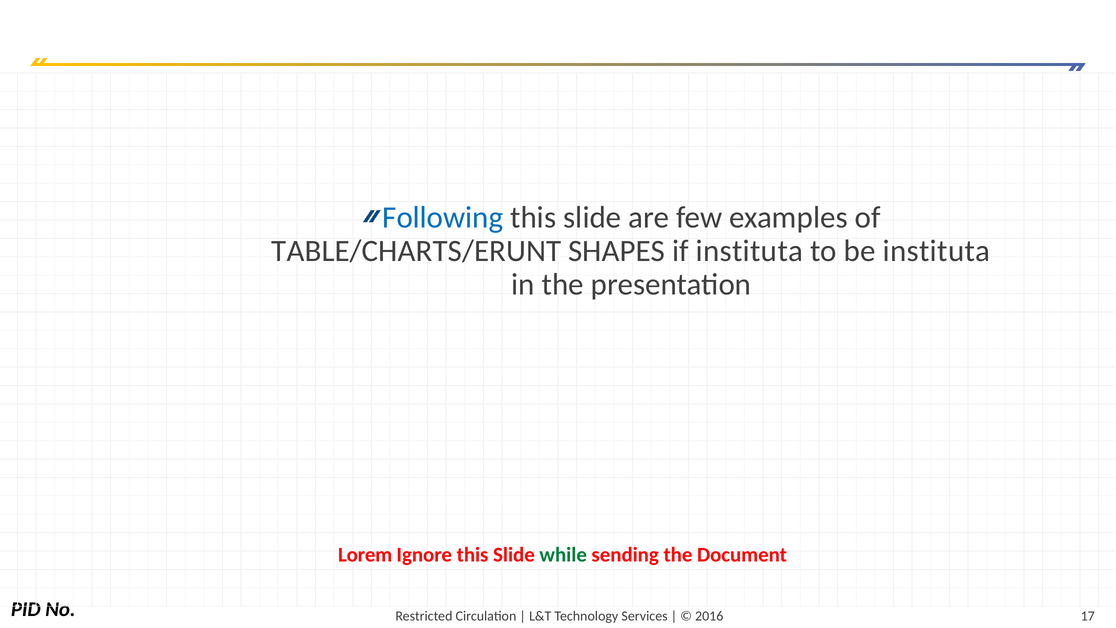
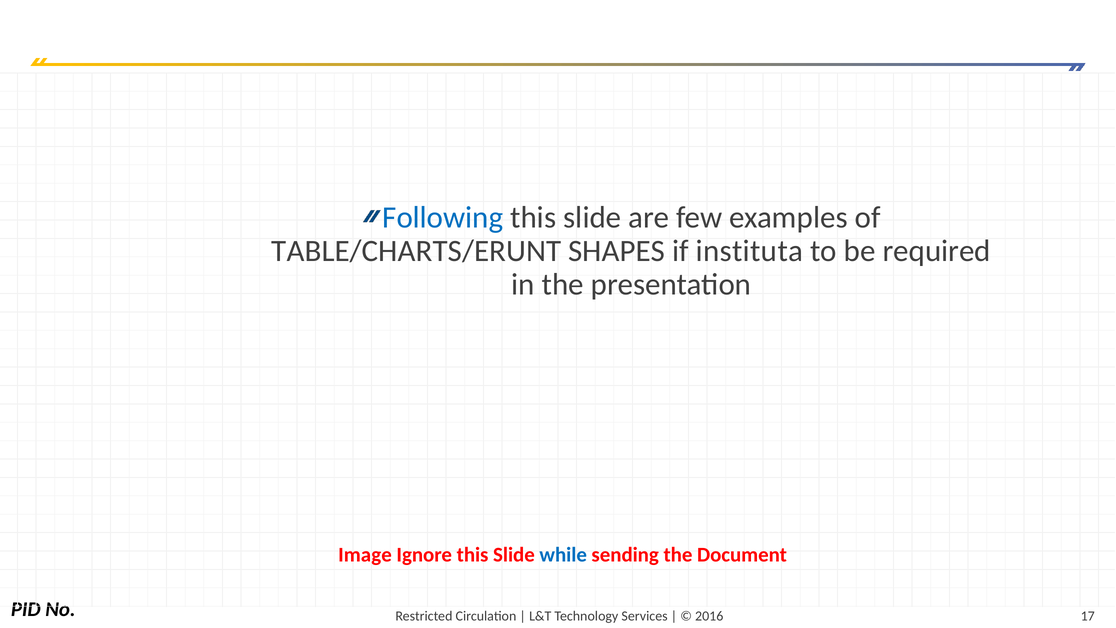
be instituta: instituta -> required
Lorem: Lorem -> Image
while colour: green -> blue
